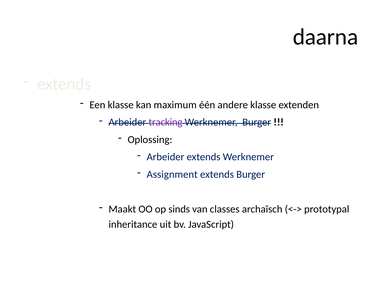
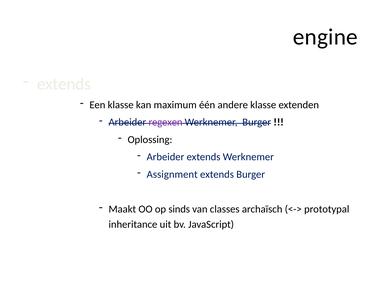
daarna: daarna -> engine
tracking: tracking -> regexen
